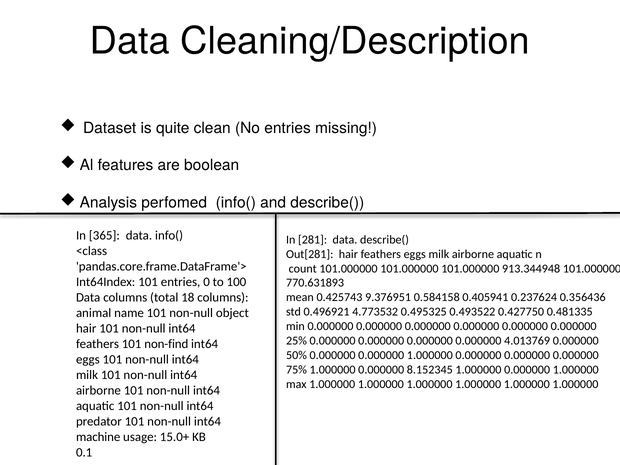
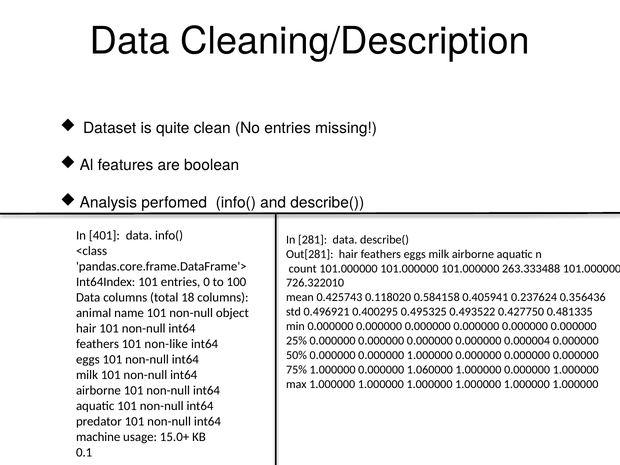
365: 365 -> 401
913.344948: 913.344948 -> 263.333488
770.631893: 770.631893 -> 726.322010
9.376951: 9.376951 -> 0.118020
4.773532: 4.773532 -> 0.400295
4.013769: 4.013769 -> 0.000004
non-find: non-find -> non-like
8.152345: 8.152345 -> 1.060000
